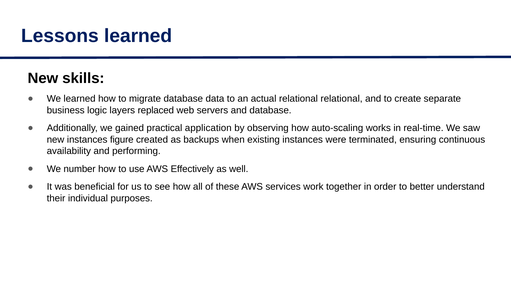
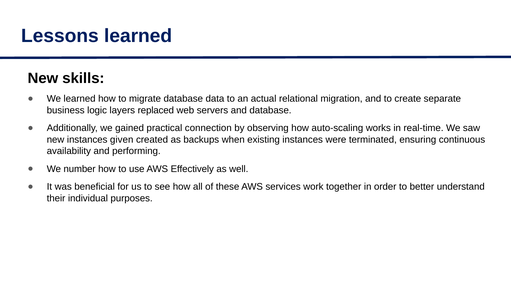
relational relational: relational -> migration
application: application -> connection
figure: figure -> given
